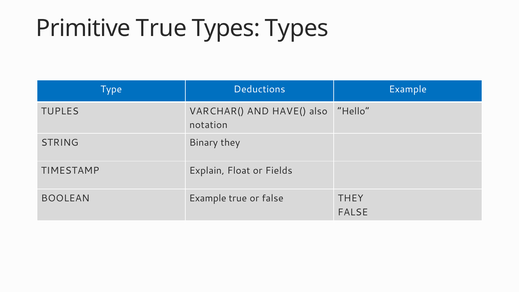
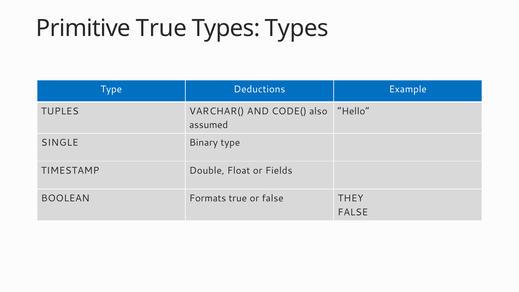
HAVE(: HAVE( -> CODE(
notation: notation -> assumed
STRING: STRING -> SINGLE
Binary they: they -> type
Explain: Explain -> Double
BOOLEAN Example: Example -> Formats
